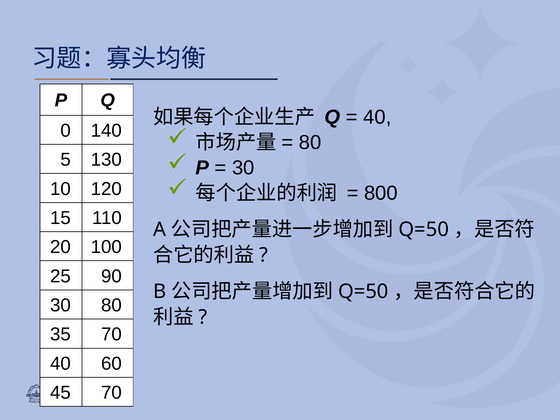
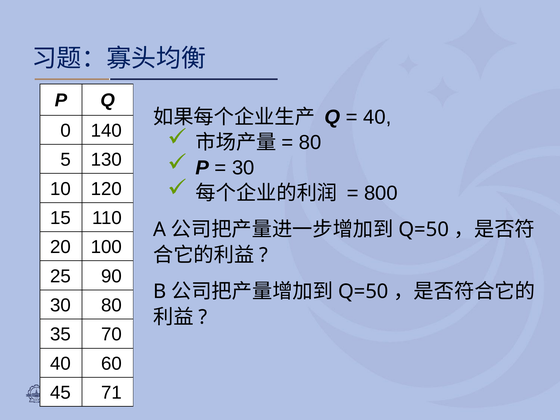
45 70: 70 -> 71
